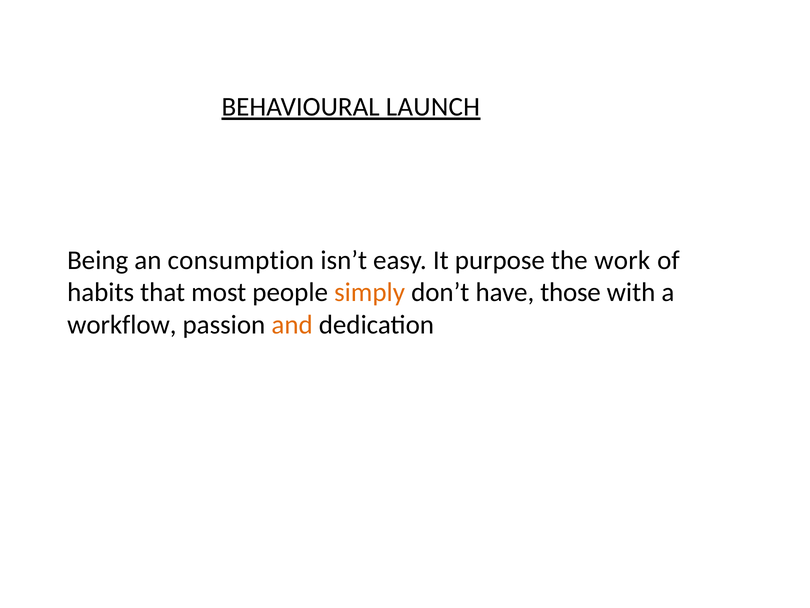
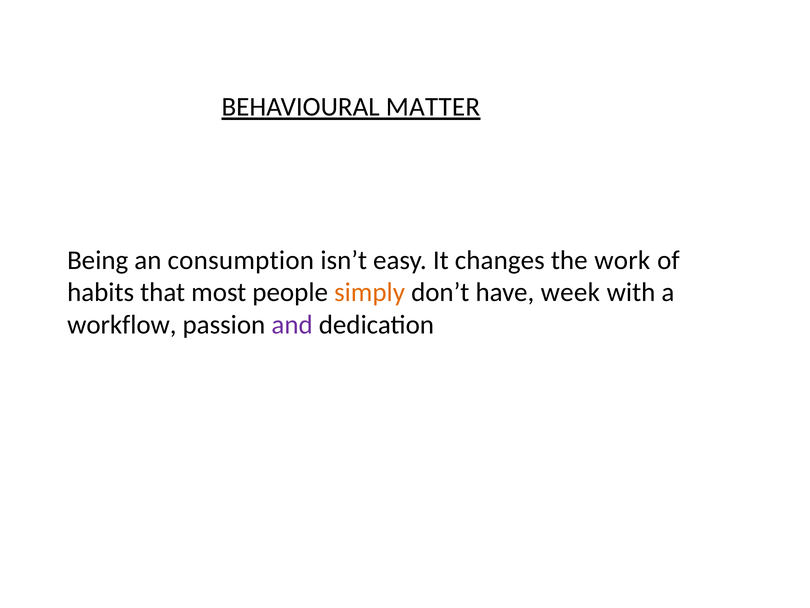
LAUNCH: LAUNCH -> MATTER
purpose: purpose -> changes
those: those -> week
and colour: orange -> purple
